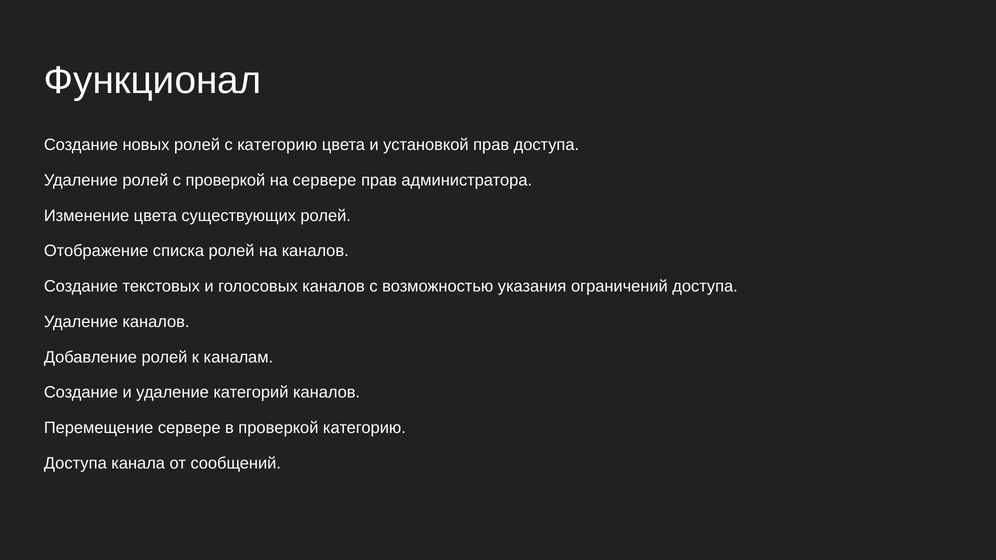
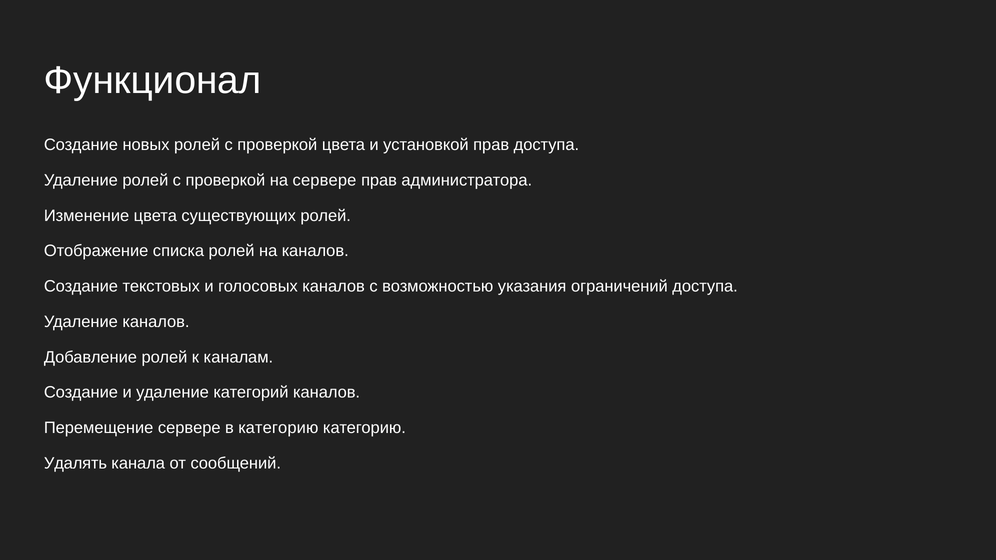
новых ролей с категорию: категорию -> проверкой
в проверкой: проверкой -> категорию
Доступа at (75, 463): Доступа -> Удалять
